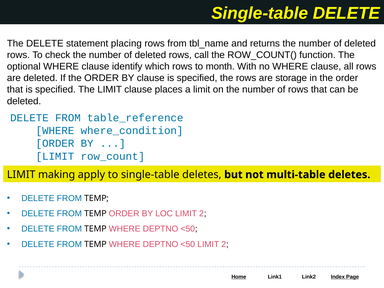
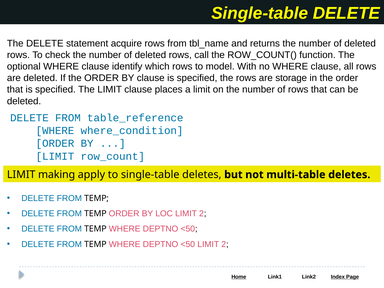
placing: placing -> acquire
month: month -> model
